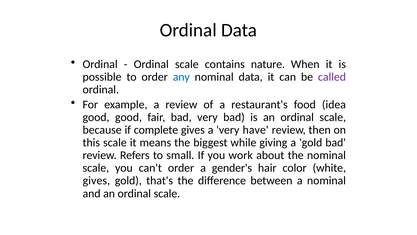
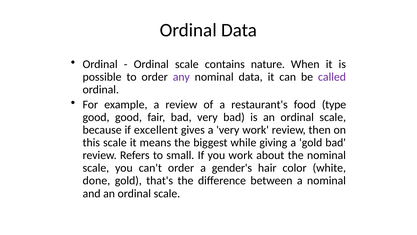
any colour: blue -> purple
idea: idea -> type
complete: complete -> excellent
very have: have -> work
gives at (96, 180): gives -> done
